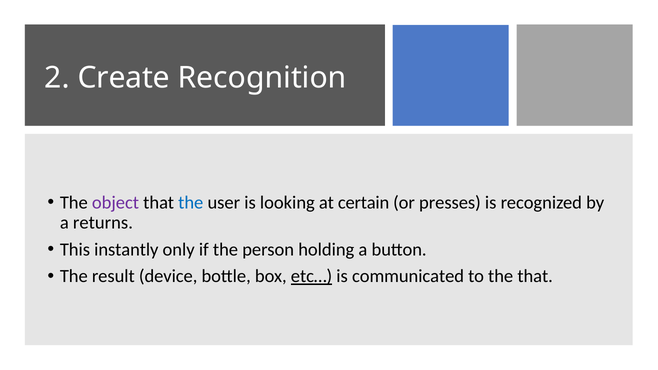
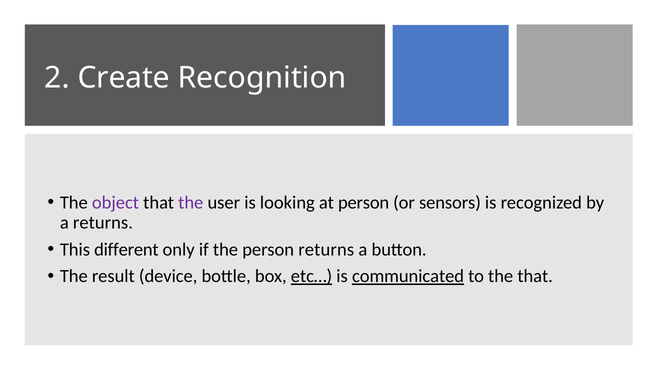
the at (191, 203) colour: blue -> purple
at certain: certain -> person
presses: presses -> sensors
instantly: instantly -> different
person holding: holding -> returns
communicated underline: none -> present
